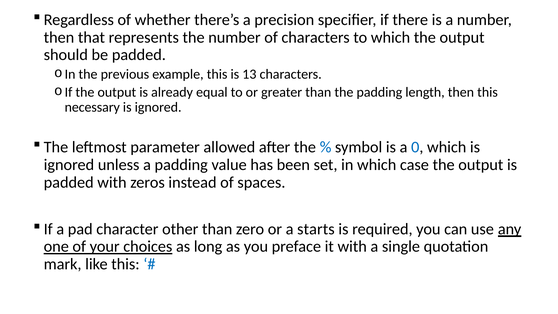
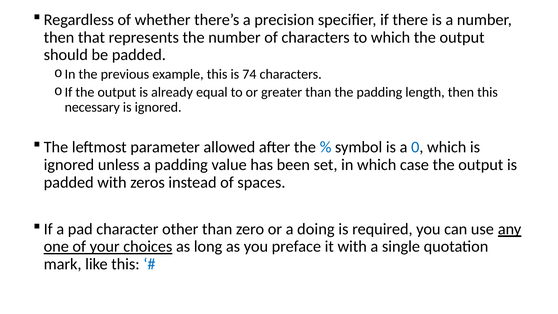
13: 13 -> 74
starts: starts -> doing
